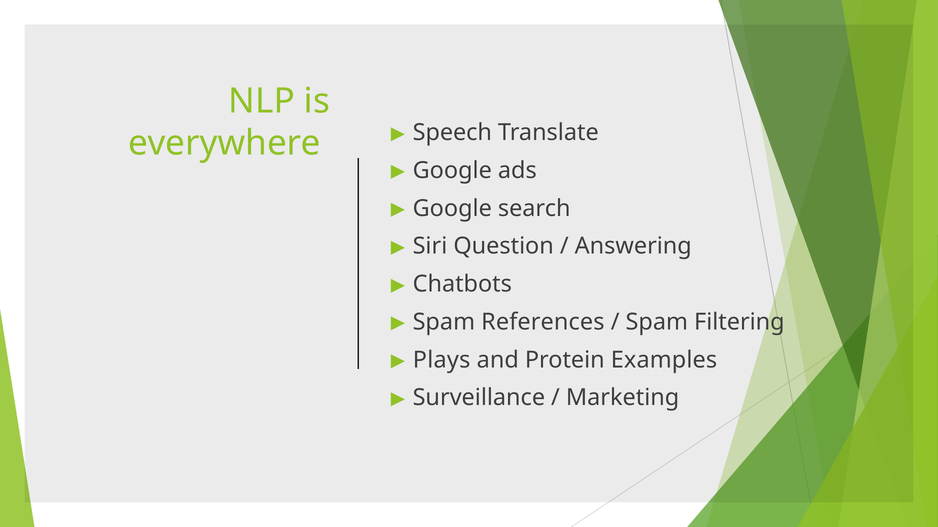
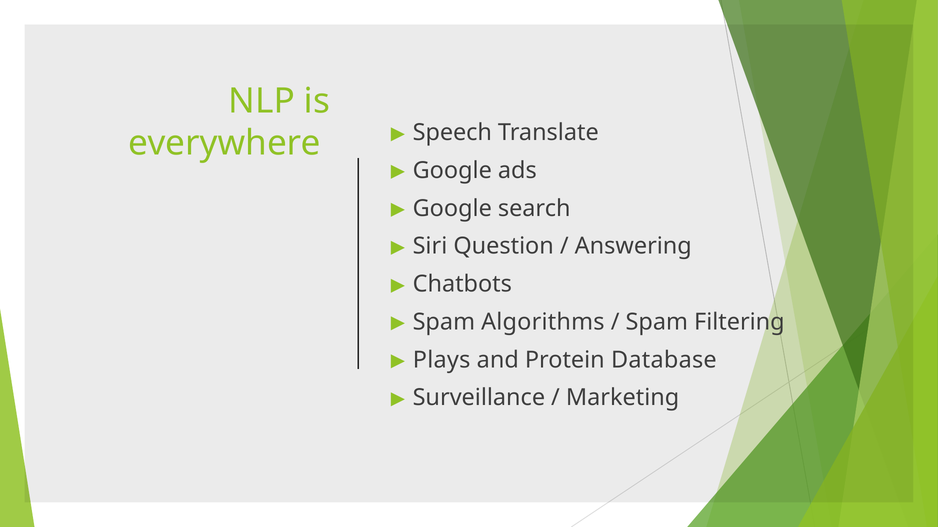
References: References -> Algorithms
Examples: Examples -> Database
